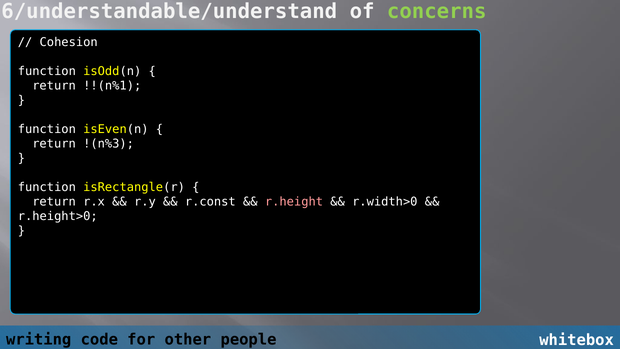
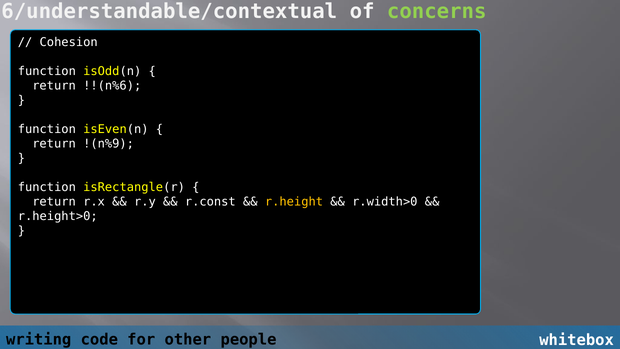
6/understandable/understand: 6/understandable/understand -> 6/understandable/contextual
!!(n%1: !!(n%1 -> !!(n%6
!(n%3: !(n%3 -> !(n%9
r.height colour: pink -> yellow
